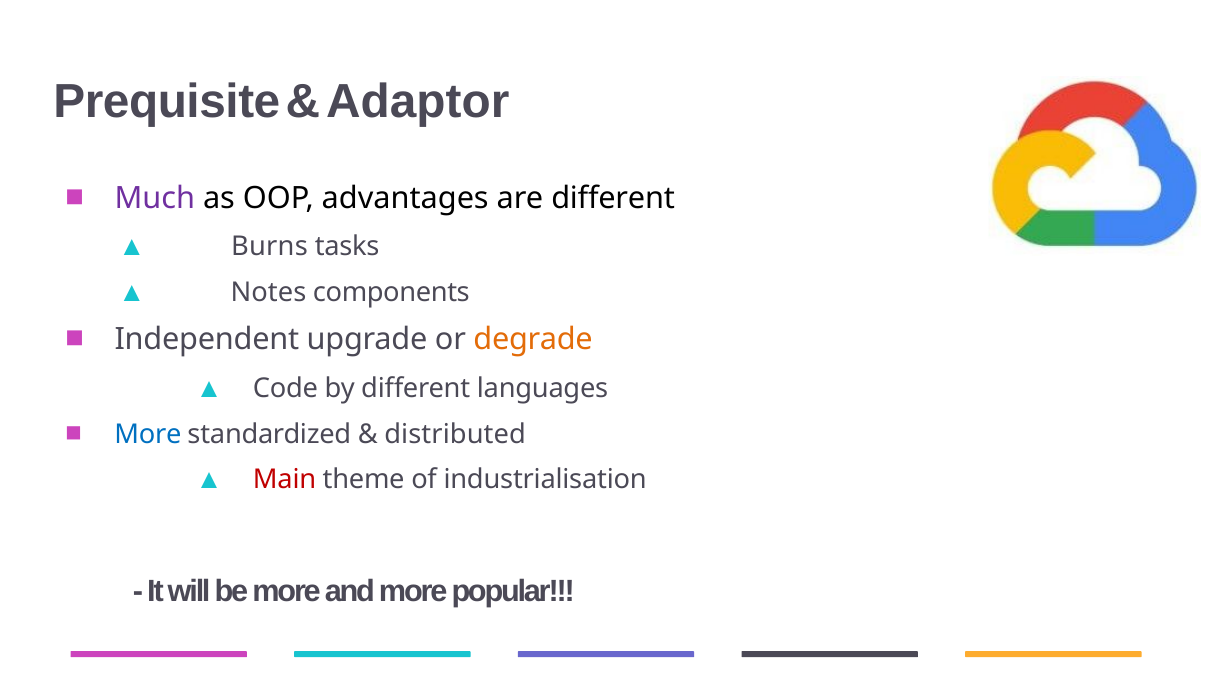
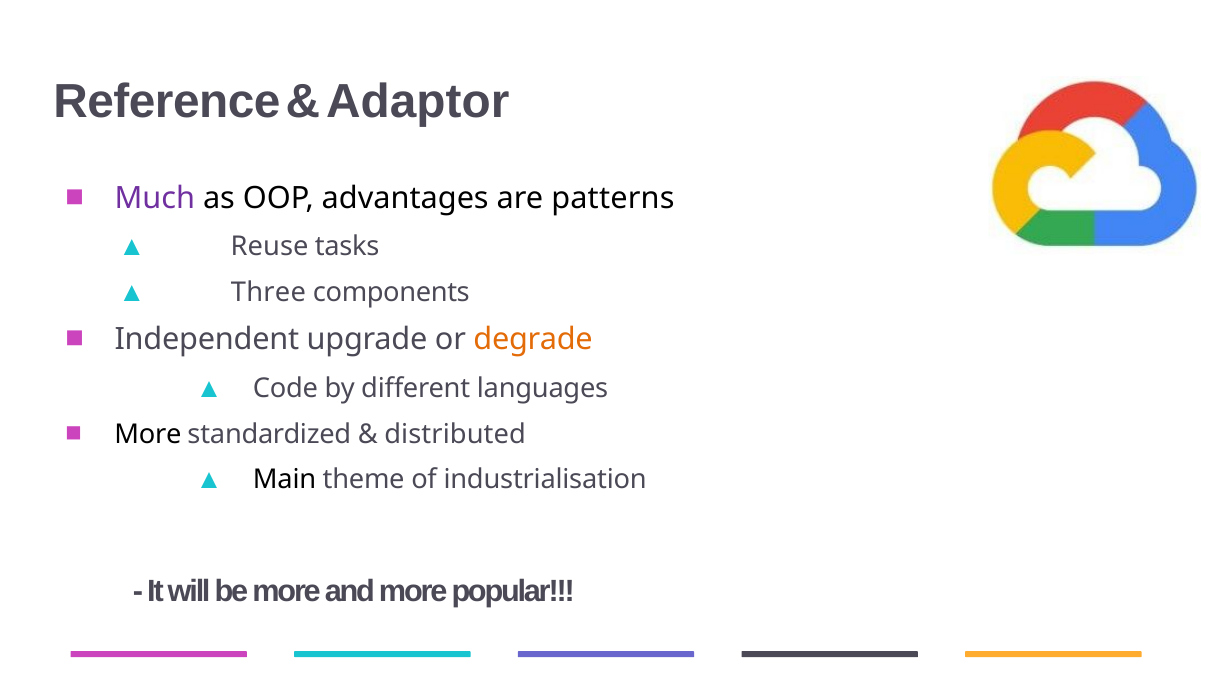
Prequisite: Prequisite -> Reference
are different: different -> patterns
Burns: Burns -> Reuse
Notes: Notes -> Three
More at (148, 434) colour: blue -> black
Main colour: red -> black
